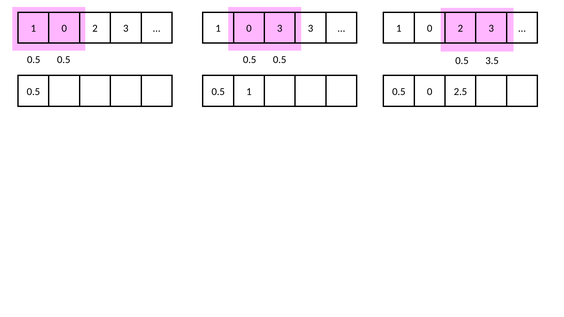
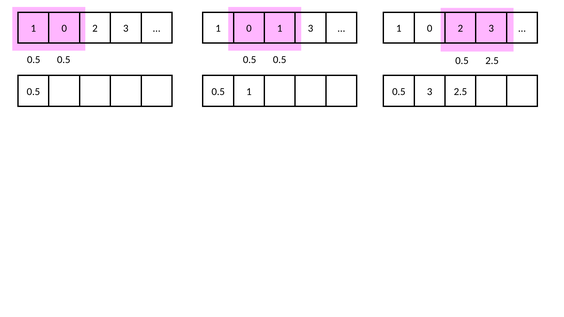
0 3: 3 -> 1
0.5 3.5: 3.5 -> 2.5
0.5 0: 0 -> 3
